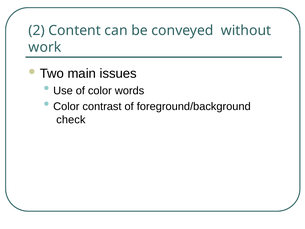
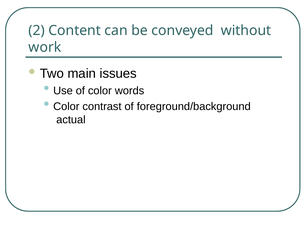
check: check -> actual
